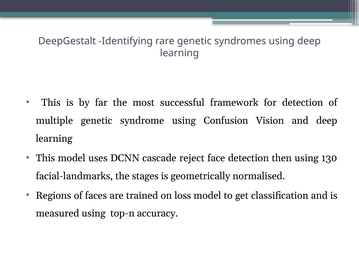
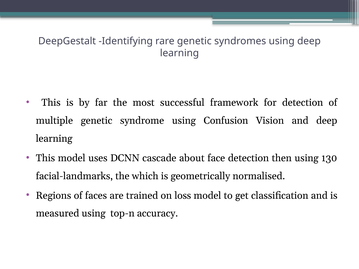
reject: reject -> about
stages: stages -> which
